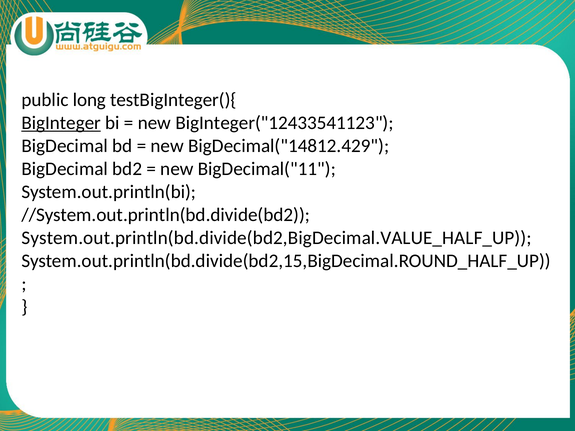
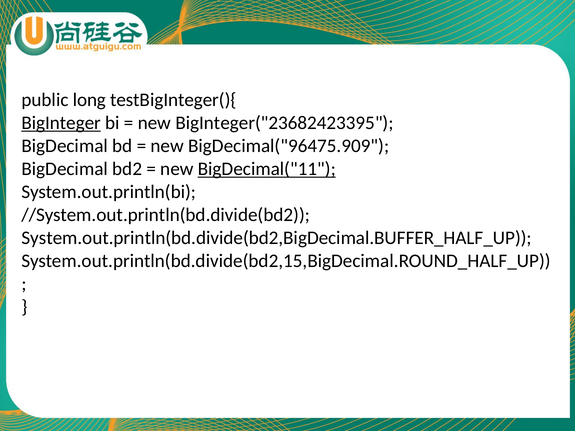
BigInteger("12433541123: BigInteger("12433541123 -> BigInteger("23682423395
BigDecimal("14812.429: BigDecimal("14812.429 -> BigDecimal("96475.909
BigDecimal("11 underline: none -> present
System.out.println(bd.divide(bd2,BigDecimal.VALUE_HALF_UP: System.out.println(bd.divide(bd2,BigDecimal.VALUE_HALF_UP -> System.out.println(bd.divide(bd2,BigDecimal.BUFFER_HALF_UP
